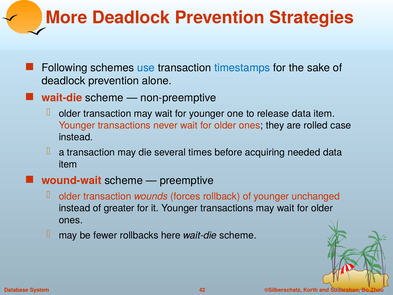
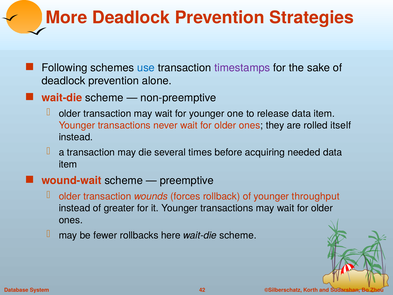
timestamps colour: blue -> purple
case: case -> itself
unchanged: unchanged -> throughput
